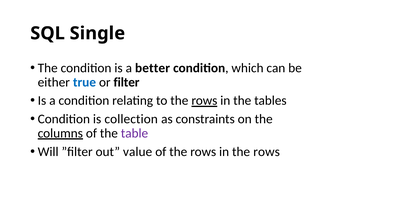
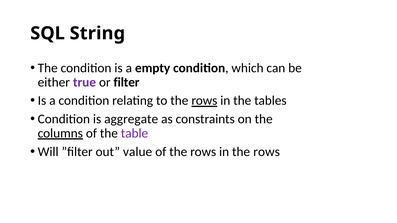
Single: Single -> String
better: better -> empty
true colour: blue -> purple
collection: collection -> aggregate
